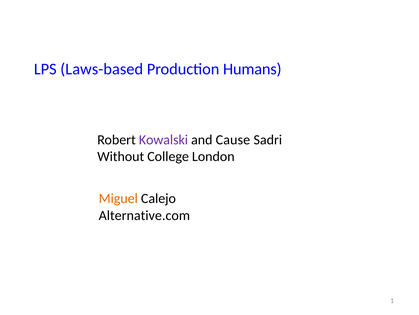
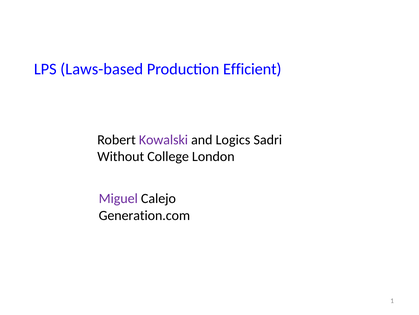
Humans: Humans -> Efficient
Cause: Cause -> Logics
Miguel colour: orange -> purple
Alternative.com: Alternative.com -> Generation.com
